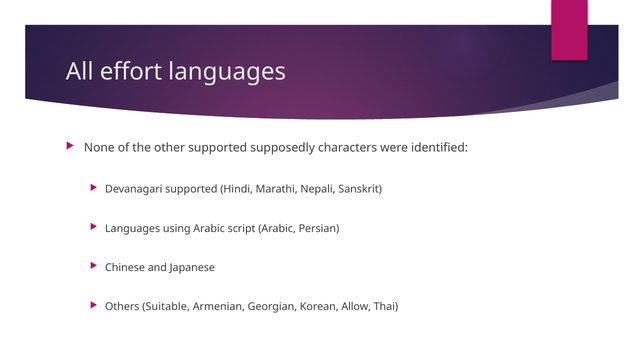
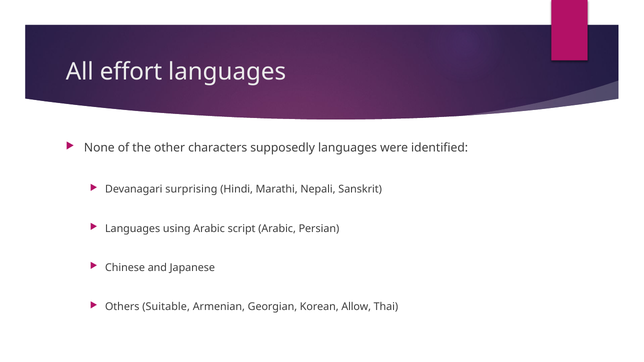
other supported: supported -> characters
supposedly characters: characters -> languages
Devanagari supported: supported -> surprising
